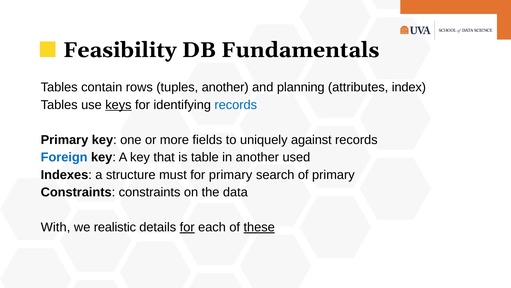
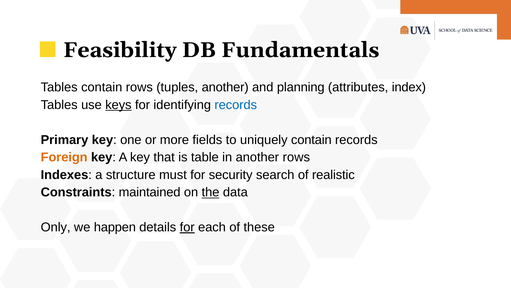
uniquely against: against -> contain
Foreign colour: blue -> orange
another used: used -> rows
for primary: primary -> security
of primary: primary -> realistic
Constraints constraints: constraints -> maintained
the underline: none -> present
With: With -> Only
realistic: realistic -> happen
these underline: present -> none
